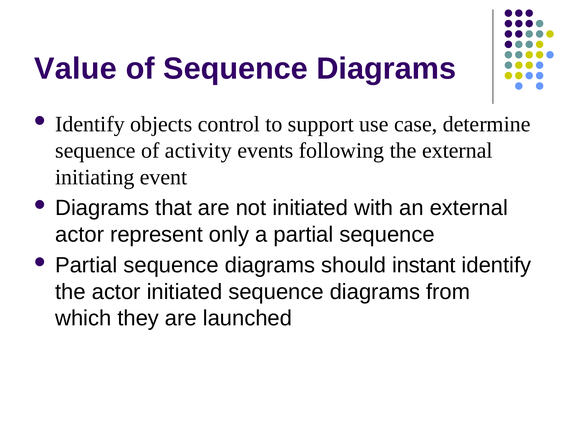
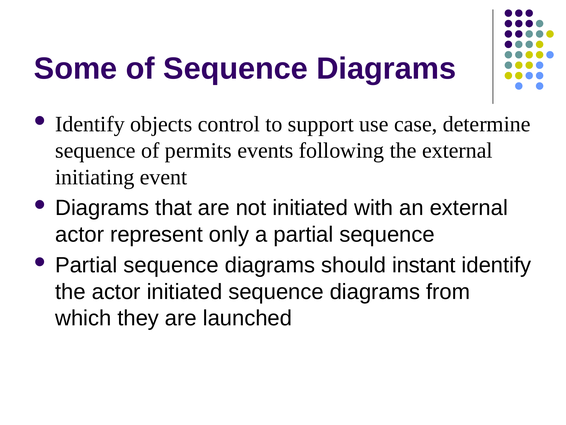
Value: Value -> Some
activity: activity -> permits
